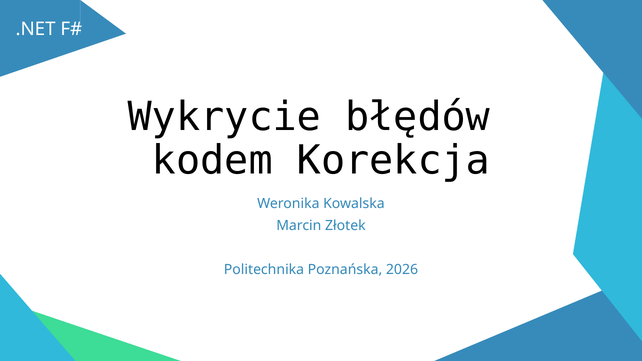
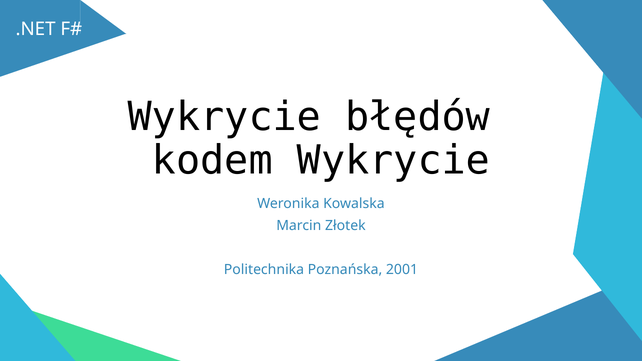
kodem Korekcja: Korekcja -> Wykrycie
2026: 2026 -> 2001
